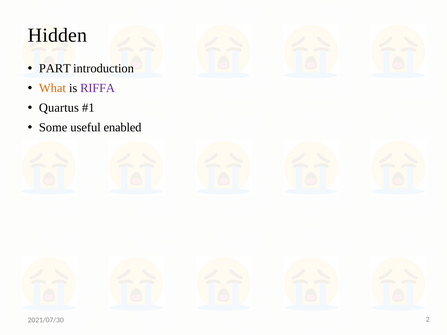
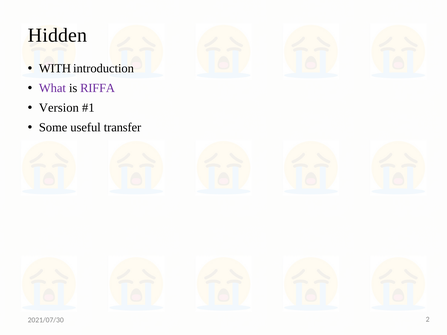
PART: PART -> WITH
What colour: orange -> purple
Quartus: Quartus -> Version
enabled: enabled -> transfer
